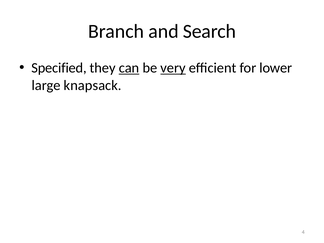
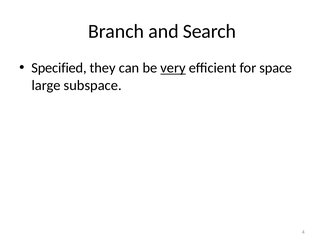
can underline: present -> none
lower: lower -> space
knapsack: knapsack -> subspace
